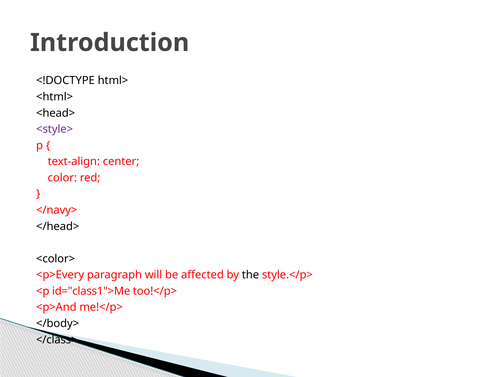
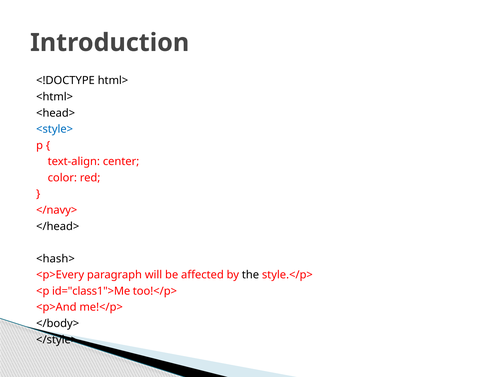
<style> colour: purple -> blue
<color>: <color> -> <hash>
</class>: </class> -> </style>
